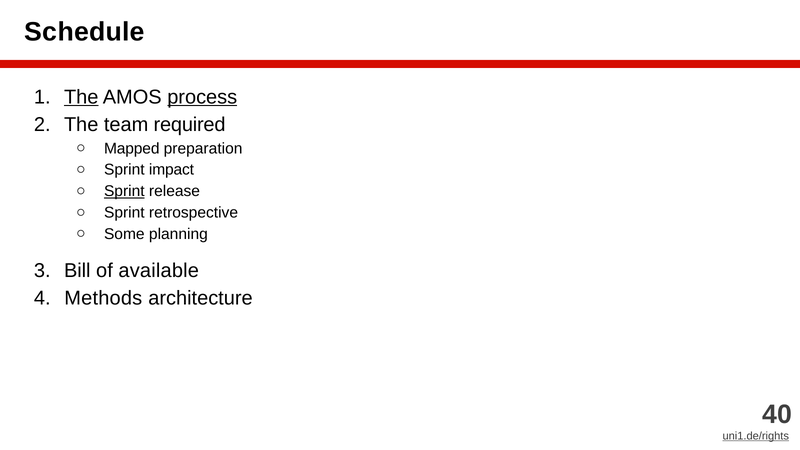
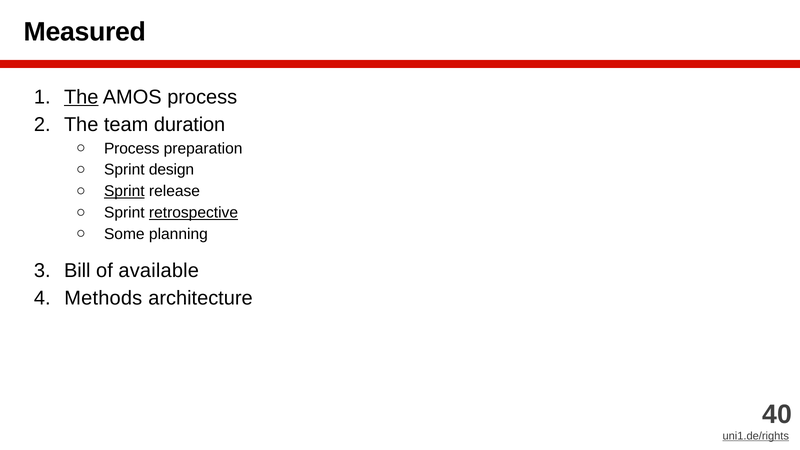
Schedule: Schedule -> Measured
process at (202, 97) underline: present -> none
required: required -> duration
Mapped at (132, 148): Mapped -> Process
impact: impact -> design
retrospective underline: none -> present
